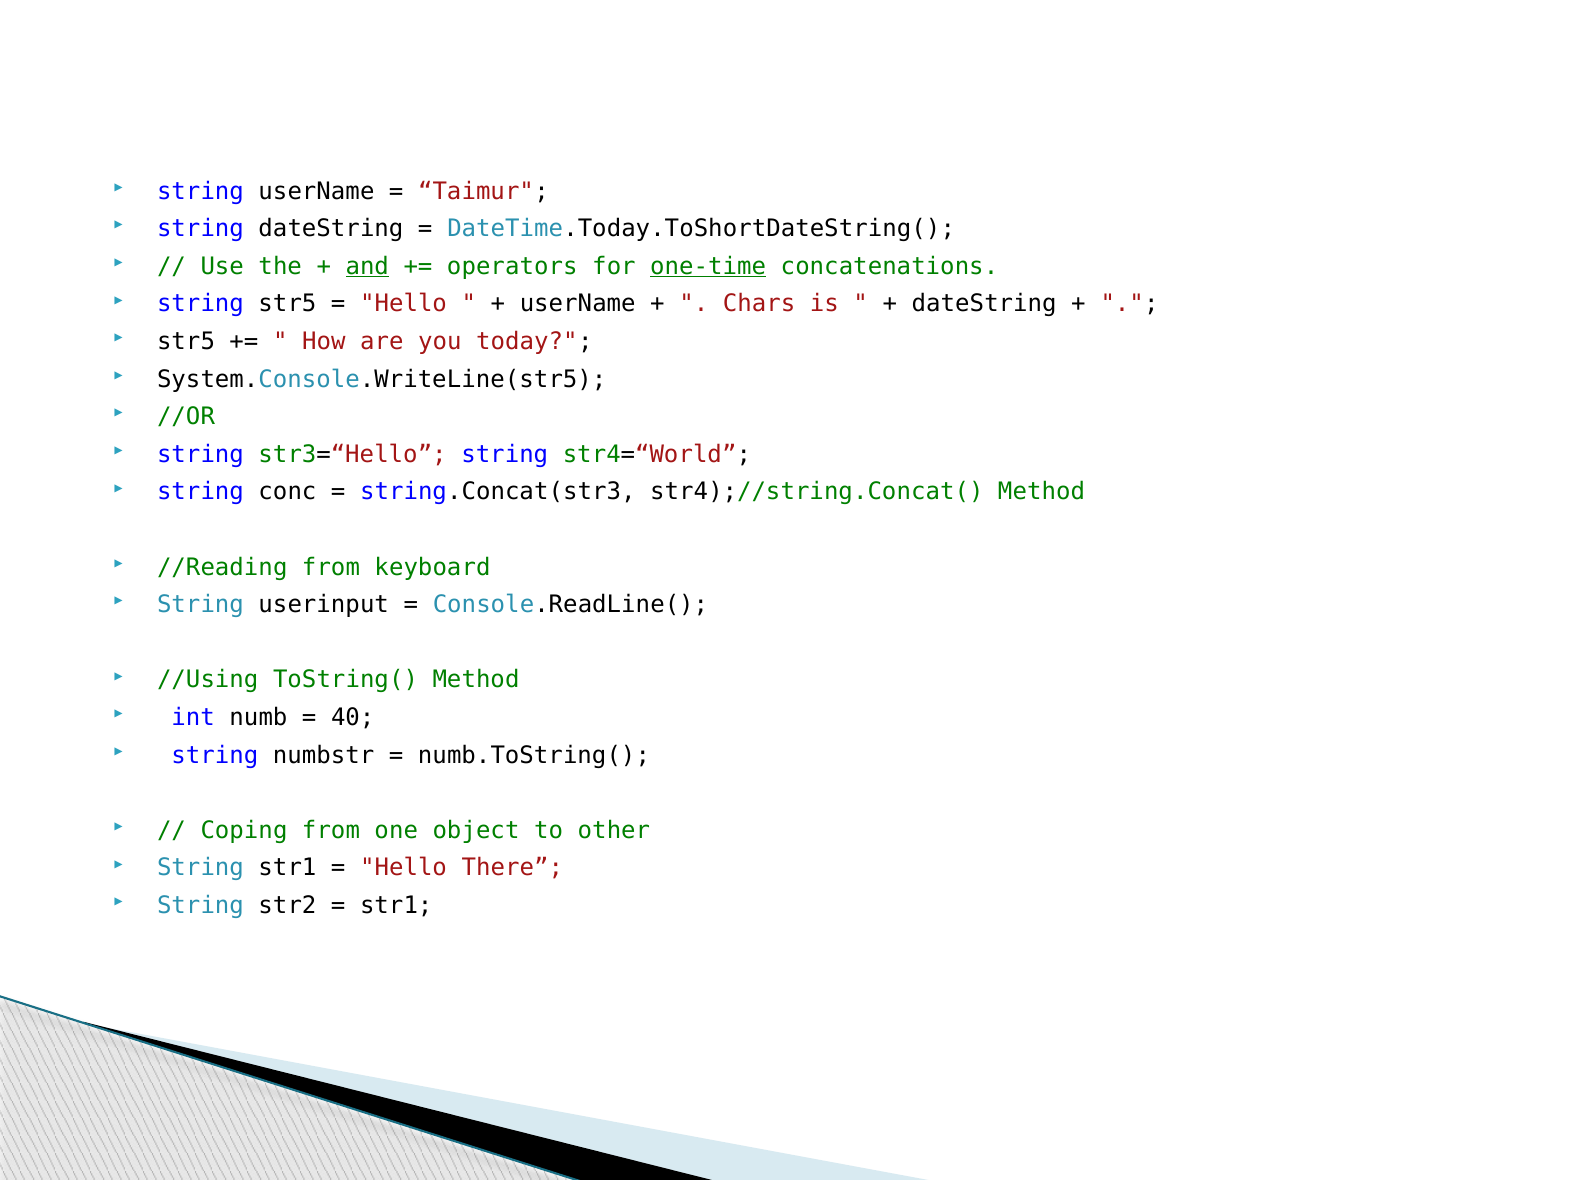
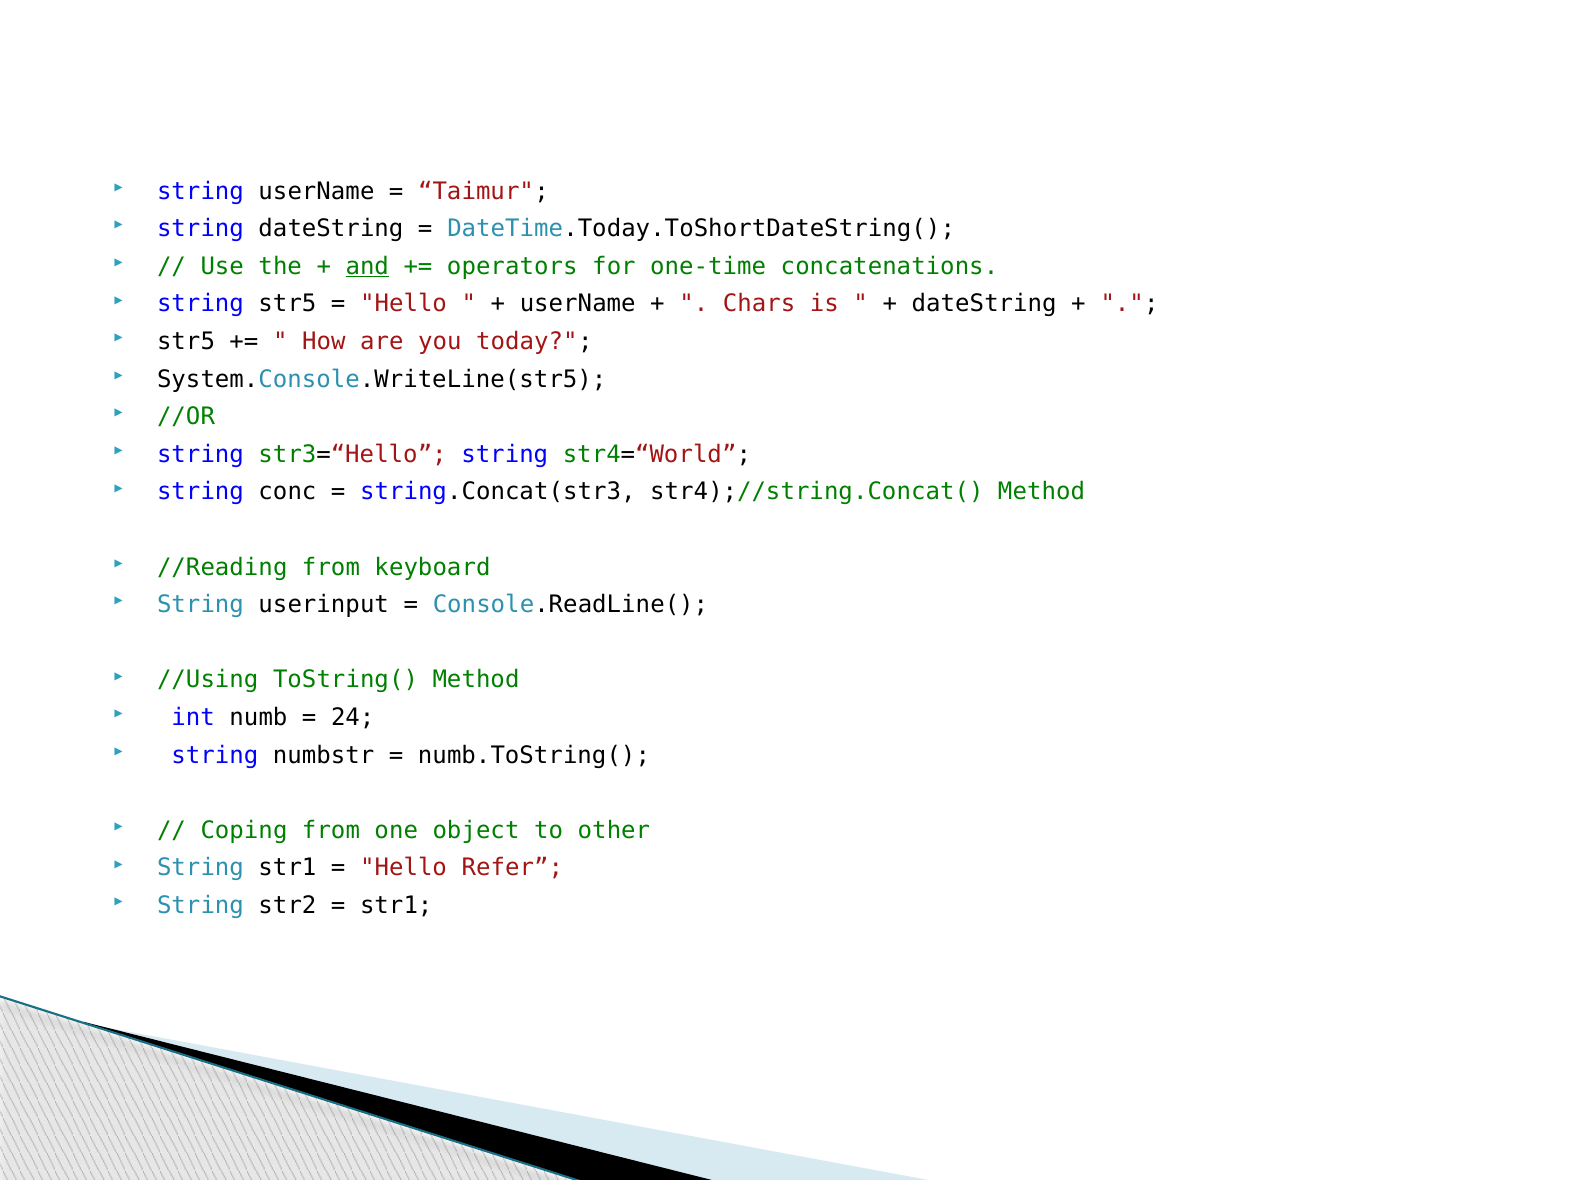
one-time underline: present -> none
40: 40 -> 24
There: There -> Refer
